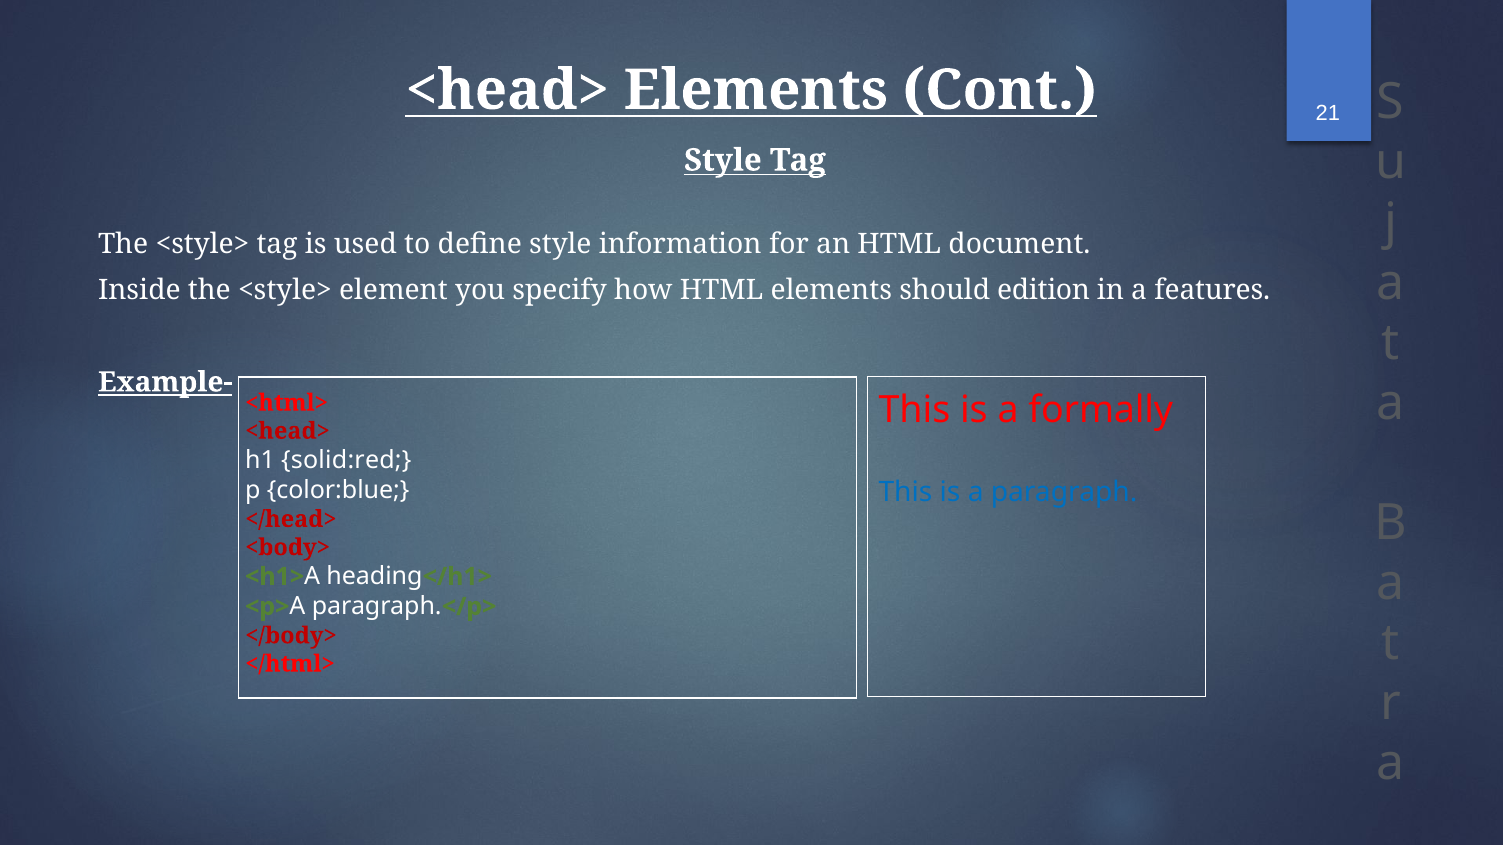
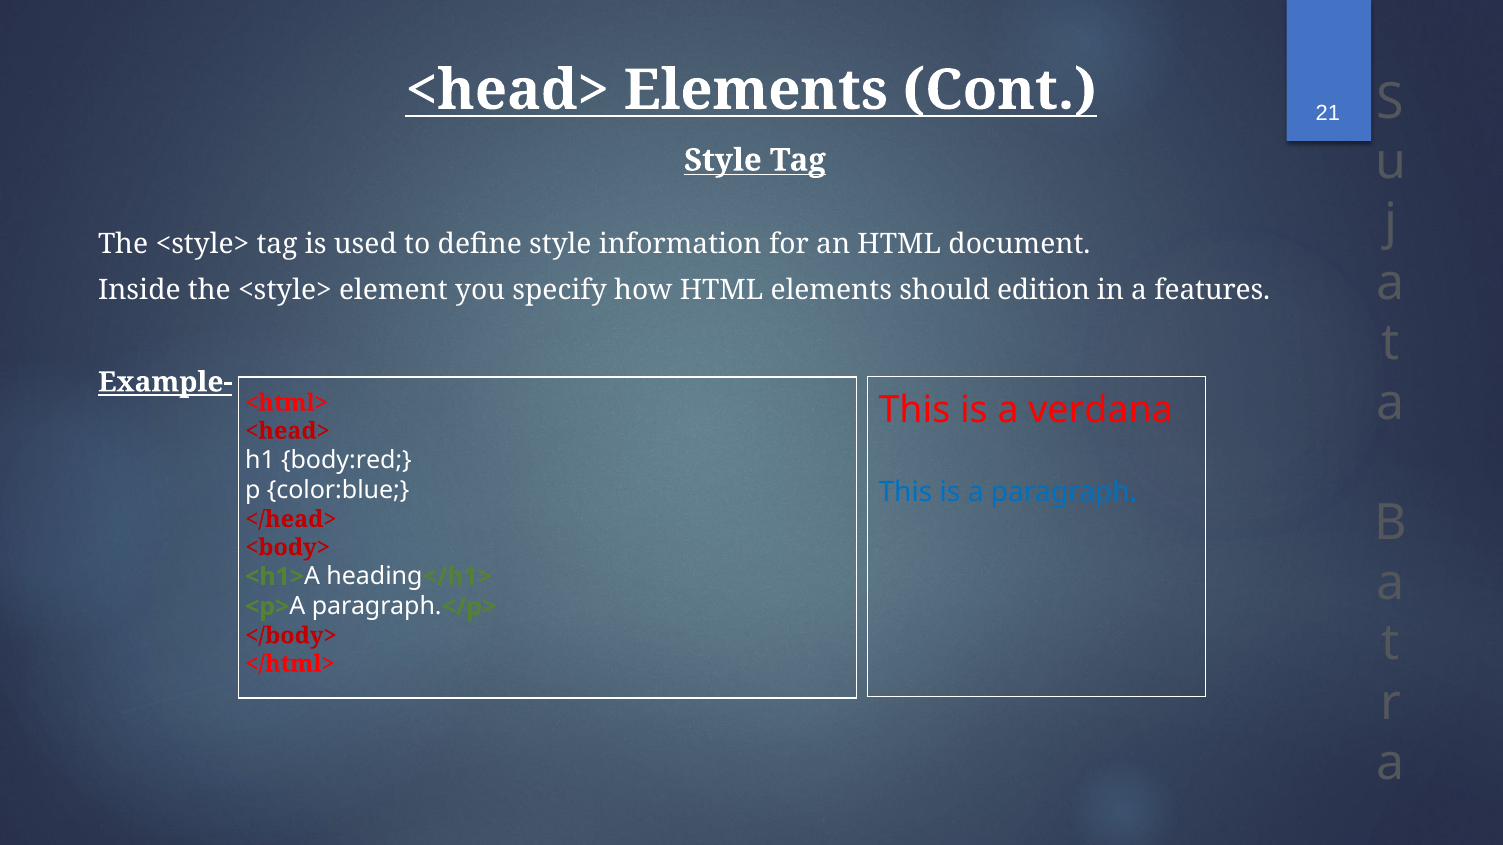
formally: formally -> verdana
solid:red: solid:red -> body:red
